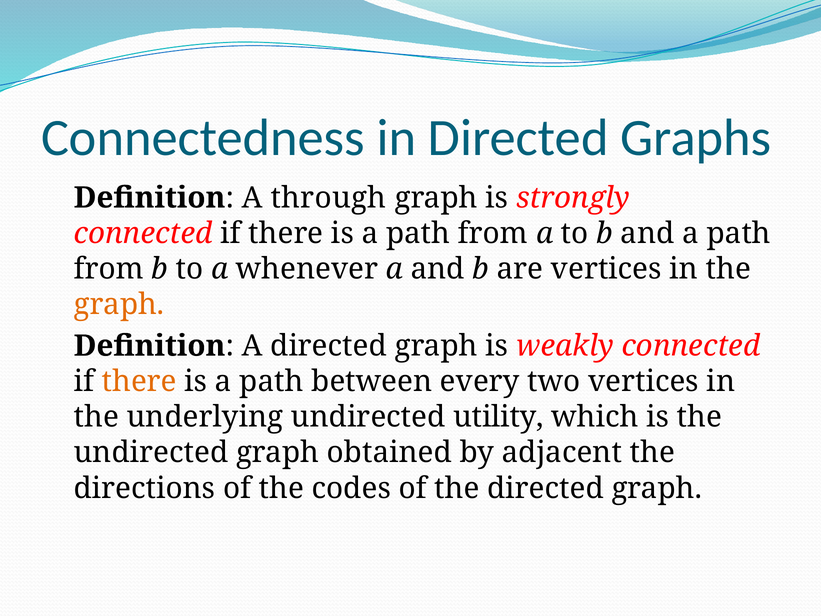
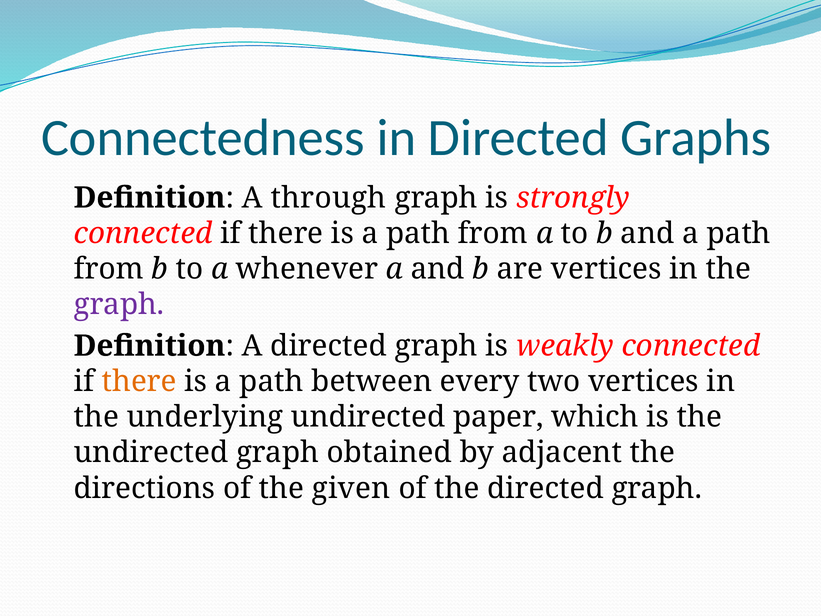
graph at (119, 304) colour: orange -> purple
utility: utility -> paper
codes: codes -> given
